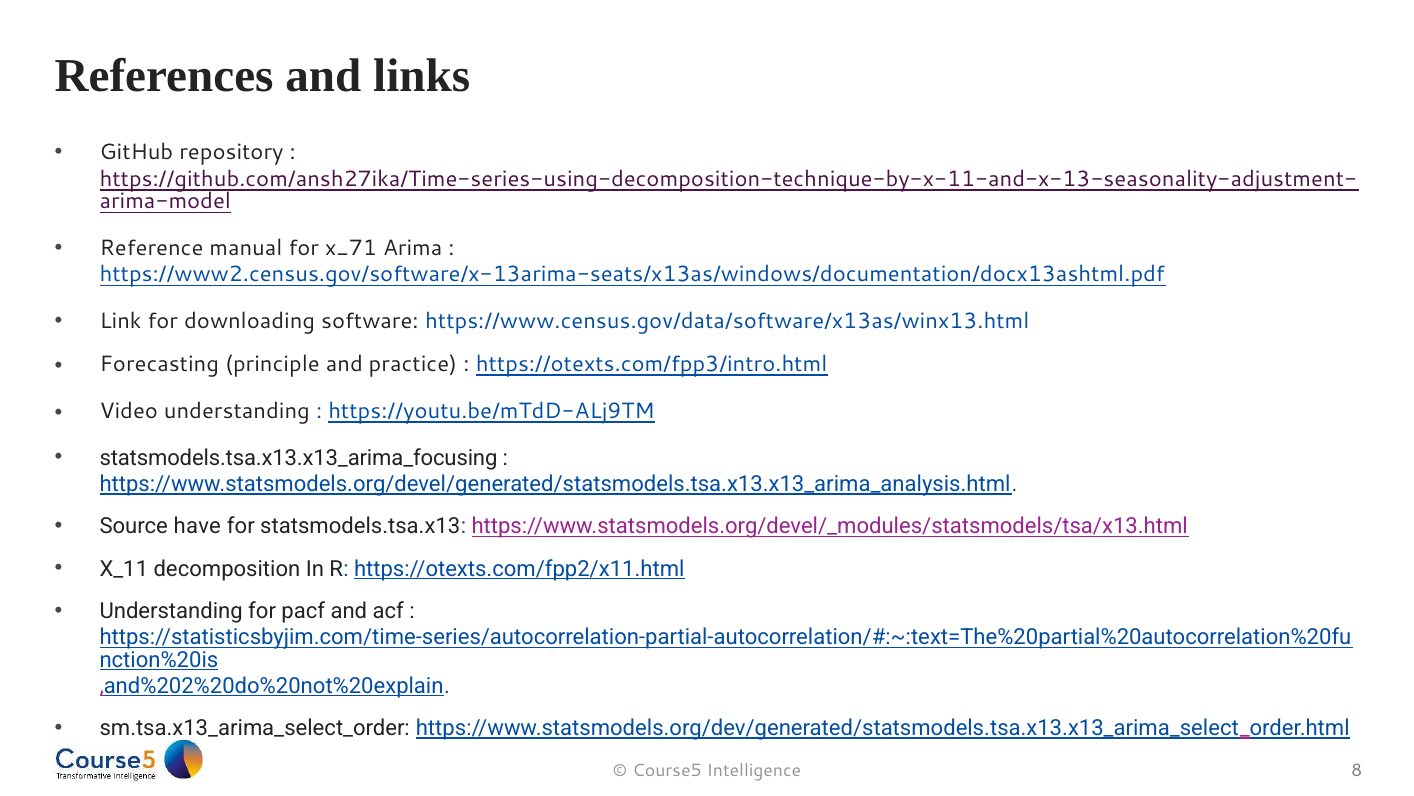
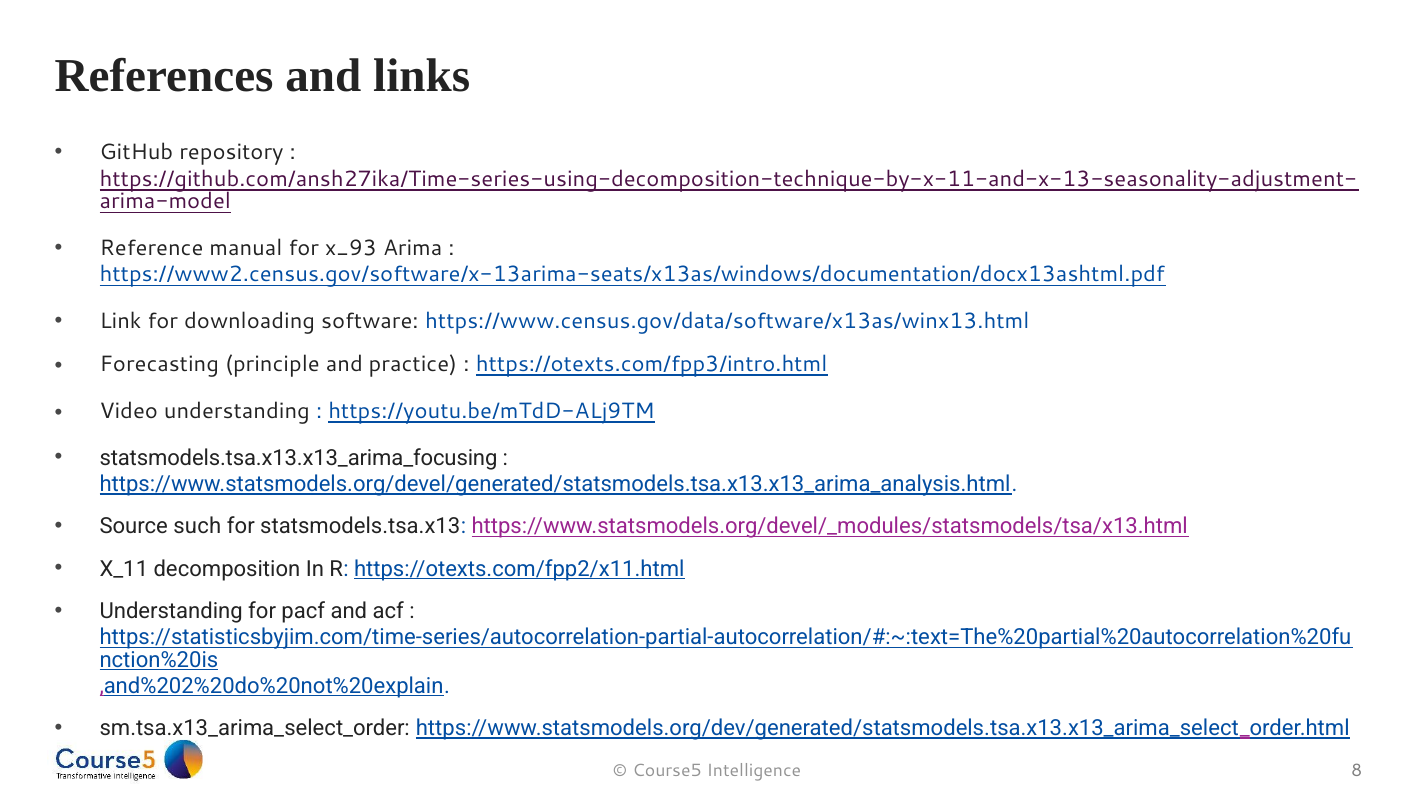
x_71: x_71 -> x_93
have: have -> such
